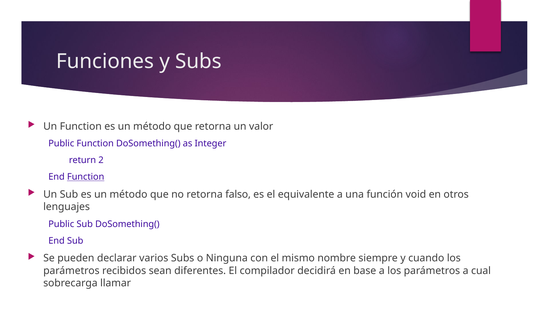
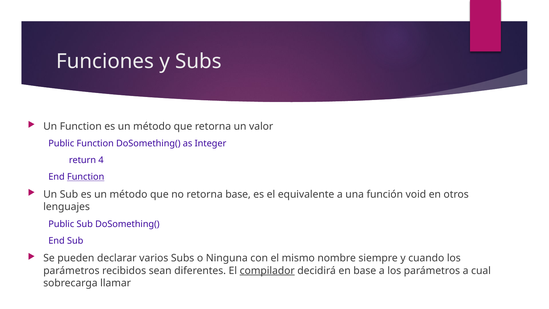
2: 2 -> 4
retorna falso: falso -> base
compilador underline: none -> present
